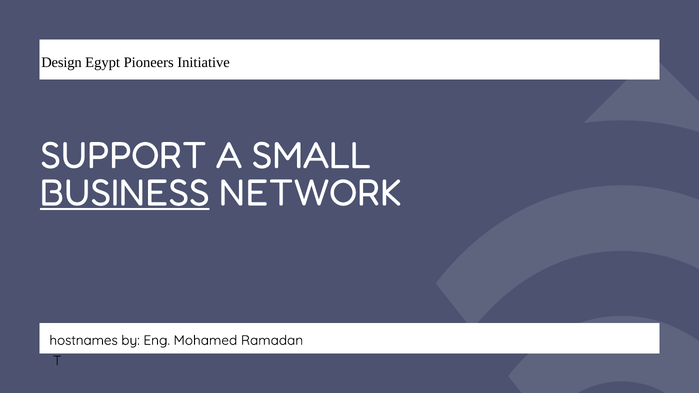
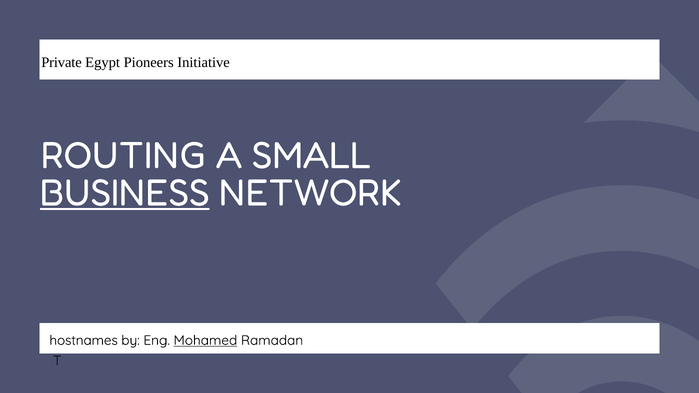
Design: Design -> Private
SUPPORT: SUPPORT -> ROUTING
Mohamed underline: none -> present
